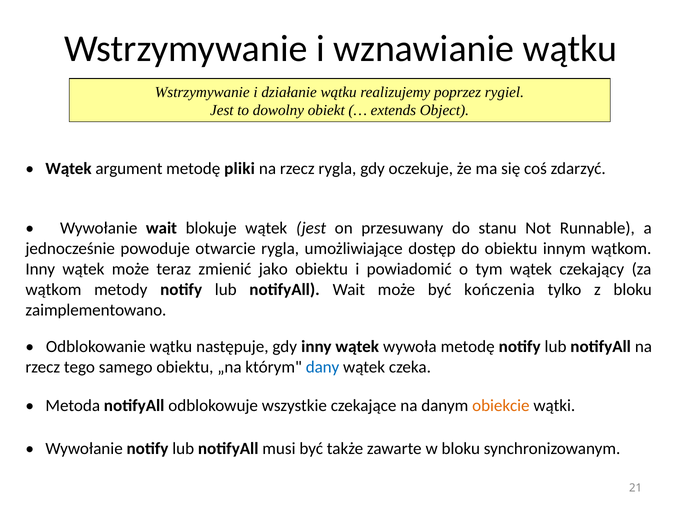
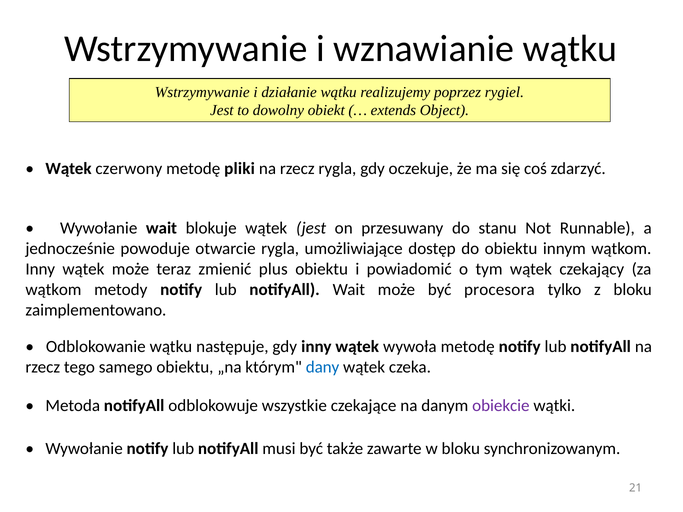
argument: argument -> czerwony
jako: jako -> plus
kończenia: kończenia -> procesora
obiekcie colour: orange -> purple
